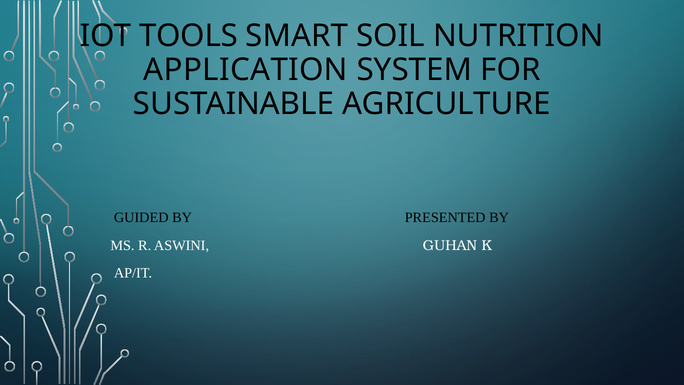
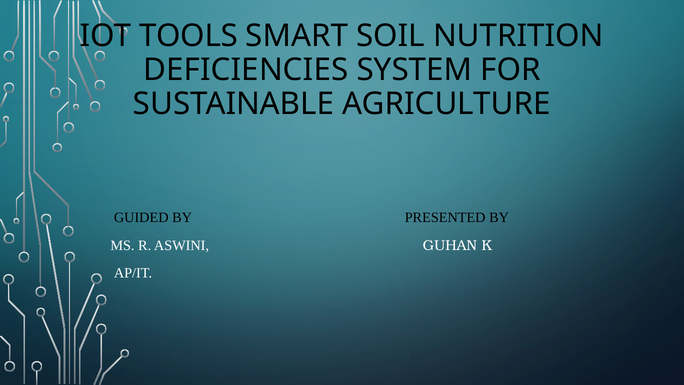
APPLICATION: APPLICATION -> DEFICIENCIES
